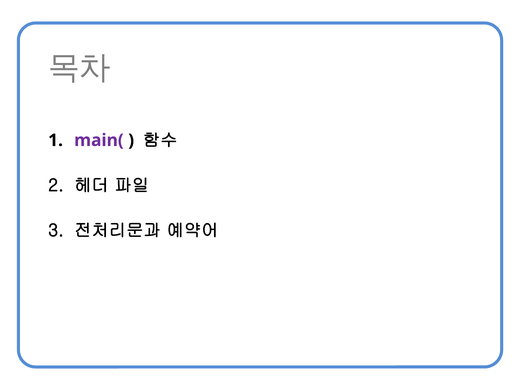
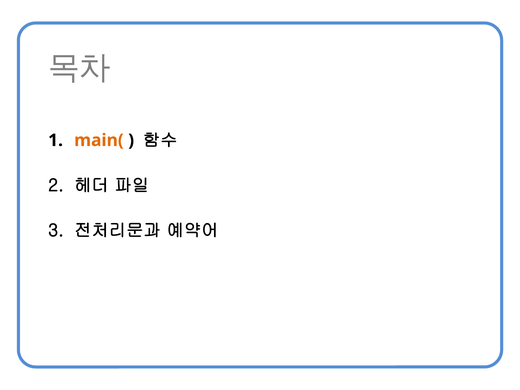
main( colour: purple -> orange
